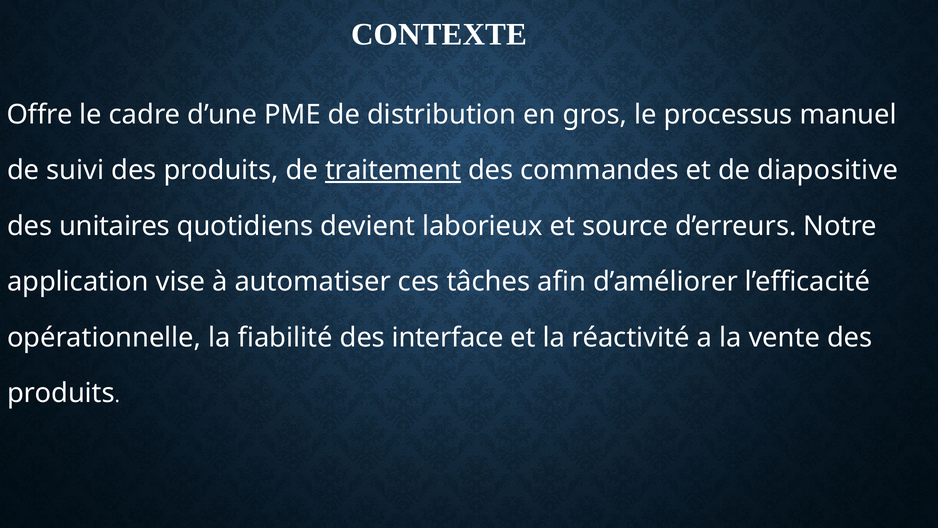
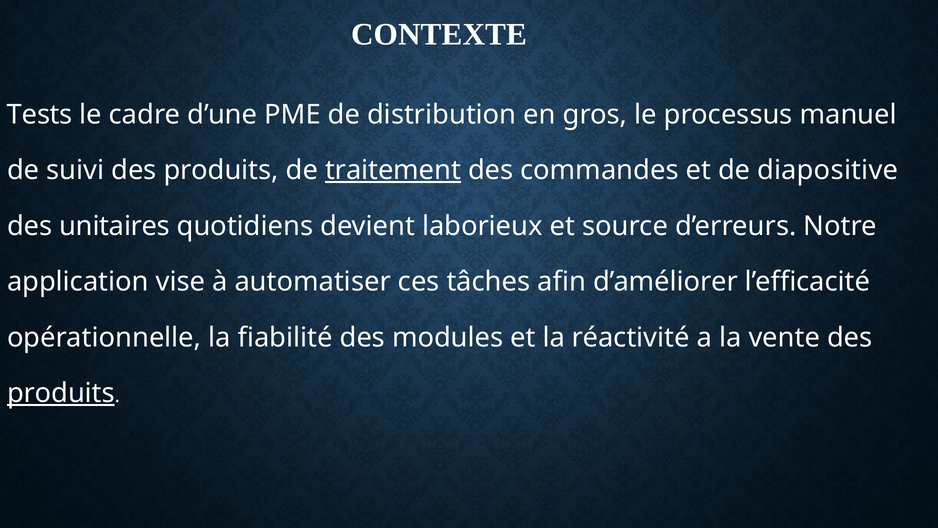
Offre: Offre -> Tests
interface: interface -> modules
produits at (61, 393) underline: none -> present
